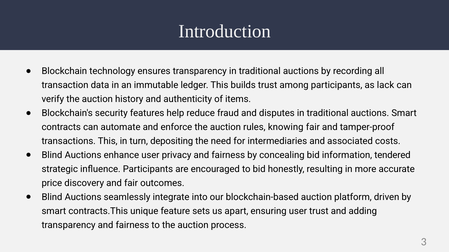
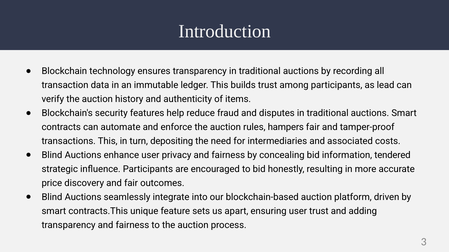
lack: lack -> lead
knowing: knowing -> hampers
